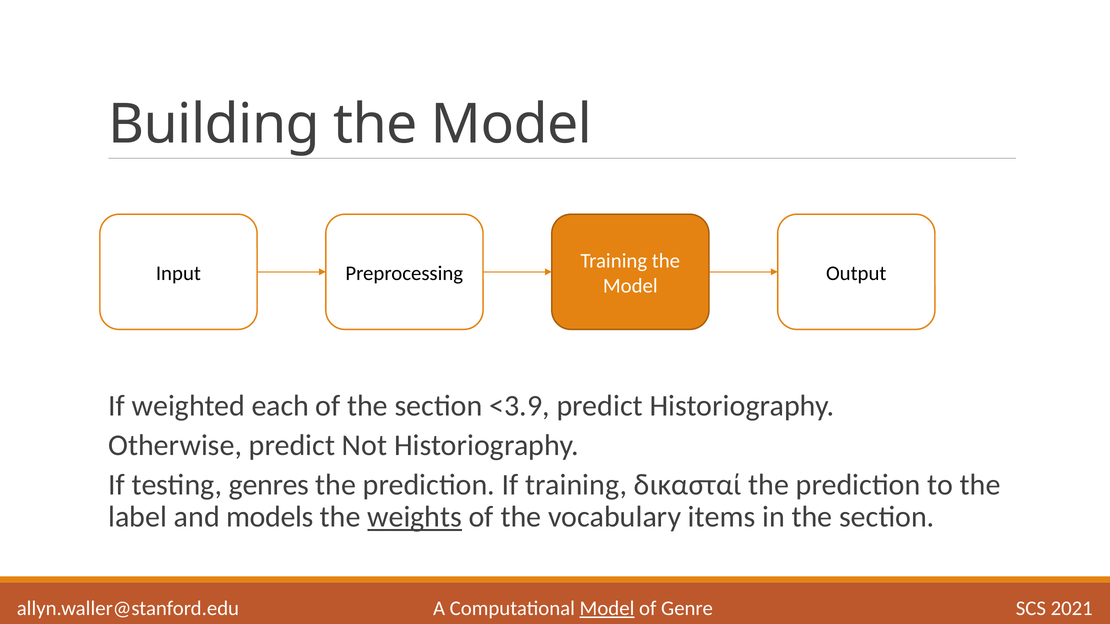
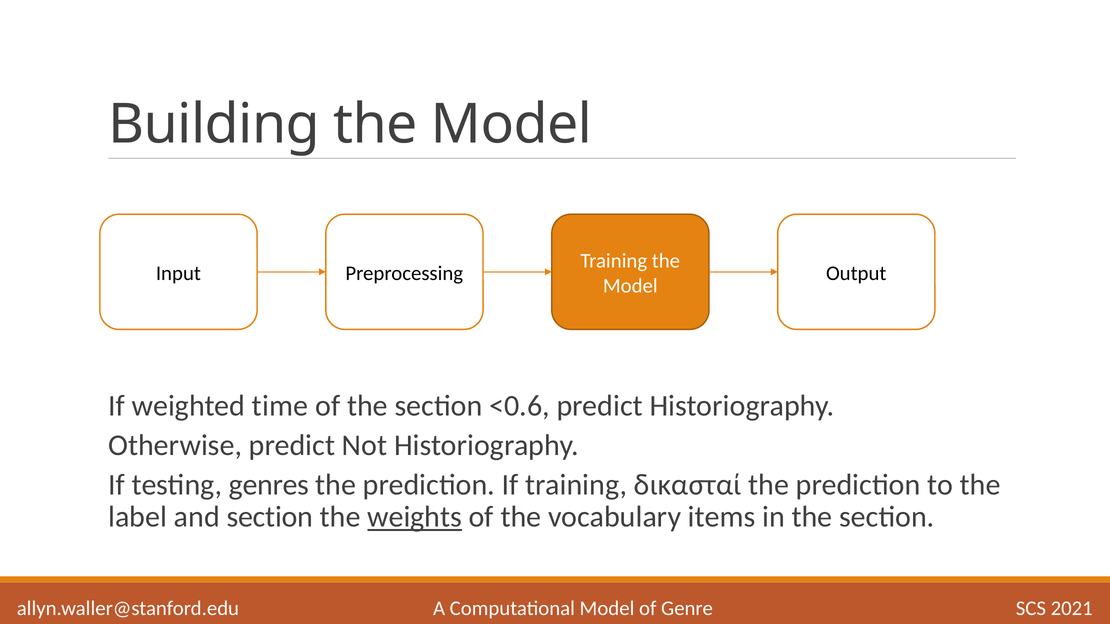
each: each -> time
<3.9: <3.9 -> <0.6
and models: models -> section
Model at (607, 609) underline: present -> none
